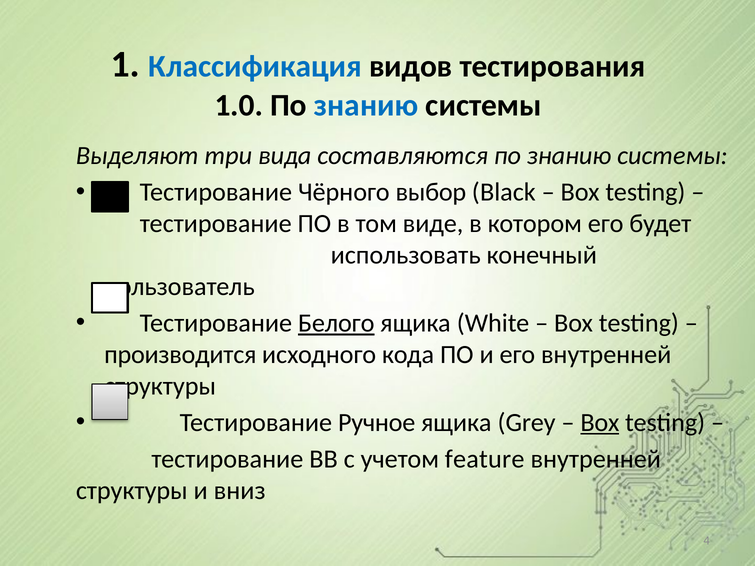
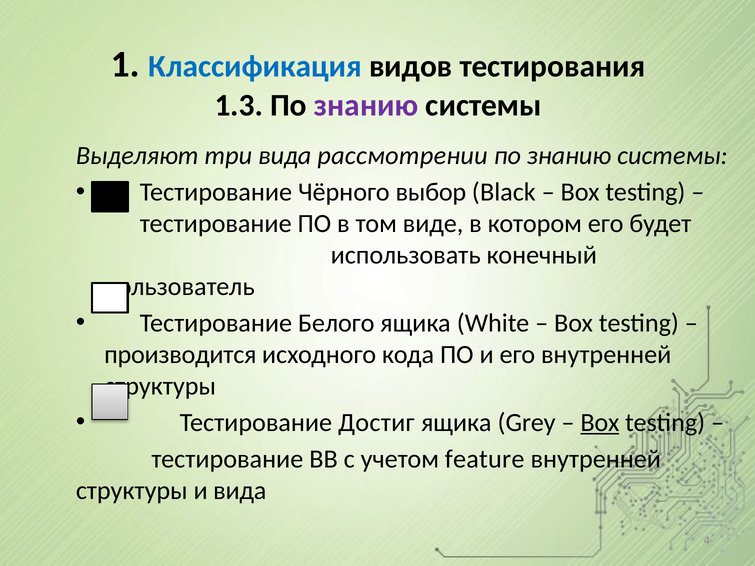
1.0: 1.0 -> 1.3
знанию at (366, 105) colour: blue -> purple
составляются: составляются -> рассмотрении
Белого underline: present -> none
Ручное: Ручное -> Достиг
и вниз: вниз -> вида
